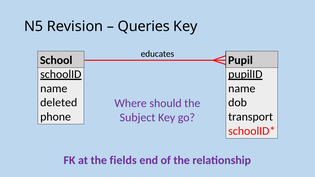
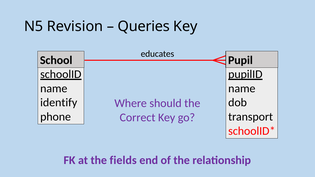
deleted: deleted -> identify
Subject: Subject -> Correct
